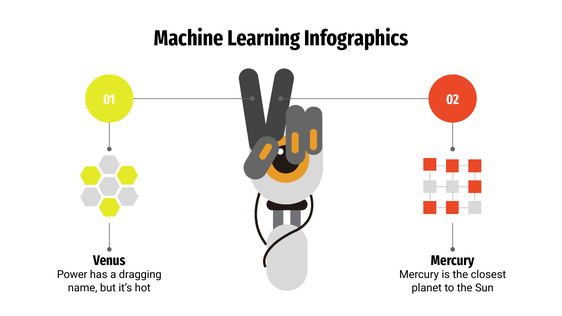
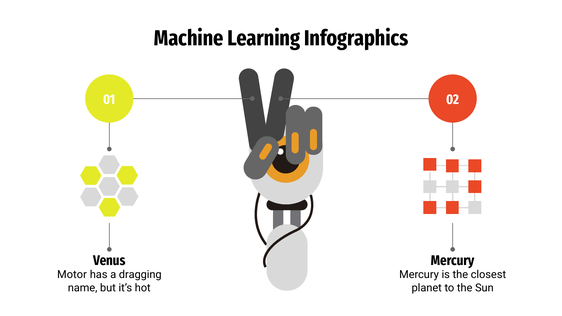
Power: Power -> Motor
